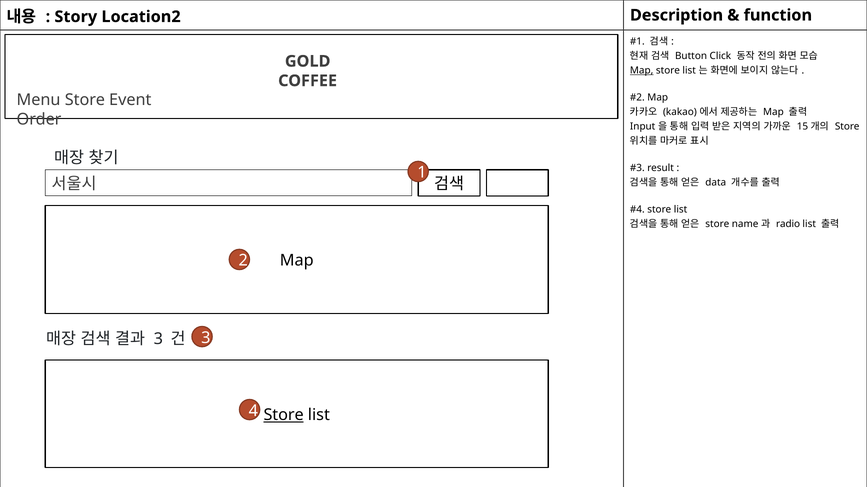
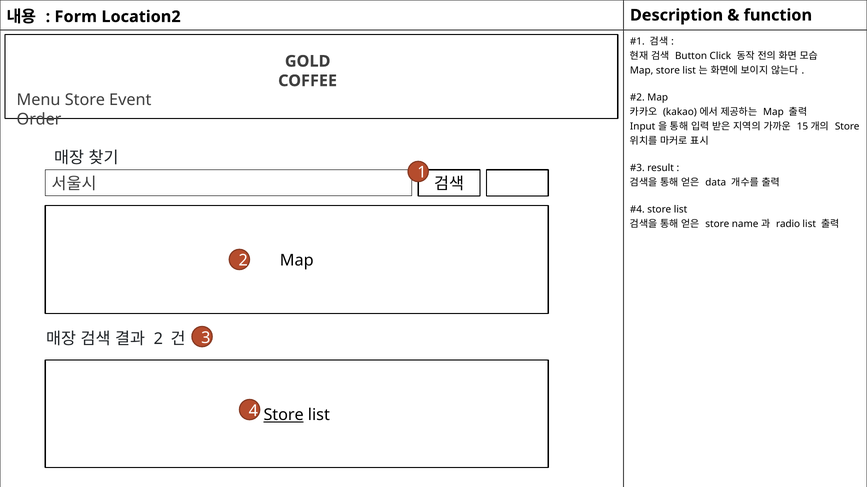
Story: Story -> Form
Map at (642, 71) underline: present -> none
3 at (158, 340): 3 -> 2
